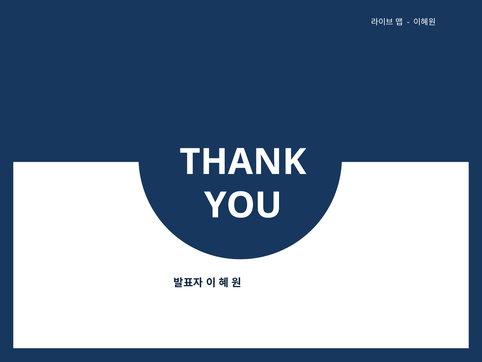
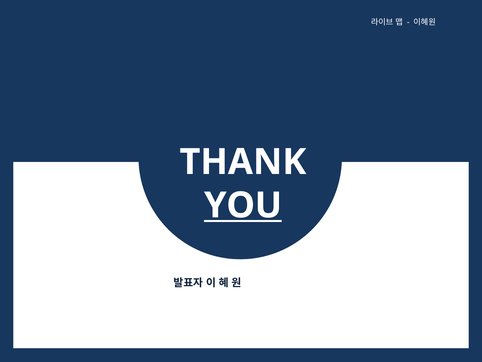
YOU underline: none -> present
